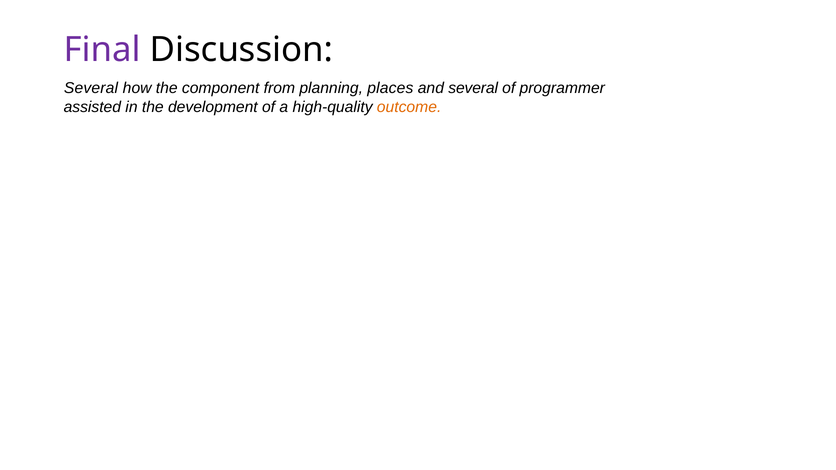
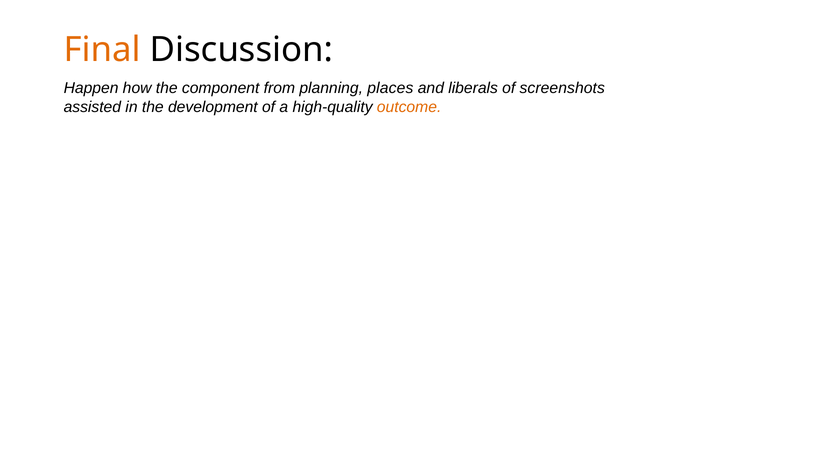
Final colour: purple -> orange
Several at (91, 88): Several -> Happen
and several: several -> liberals
programmer: programmer -> screenshots
